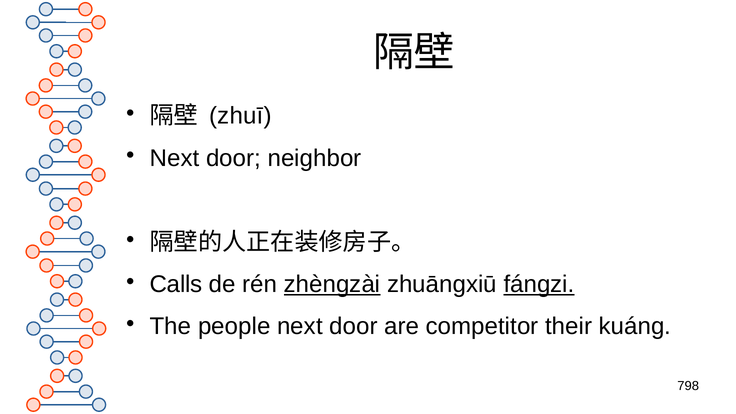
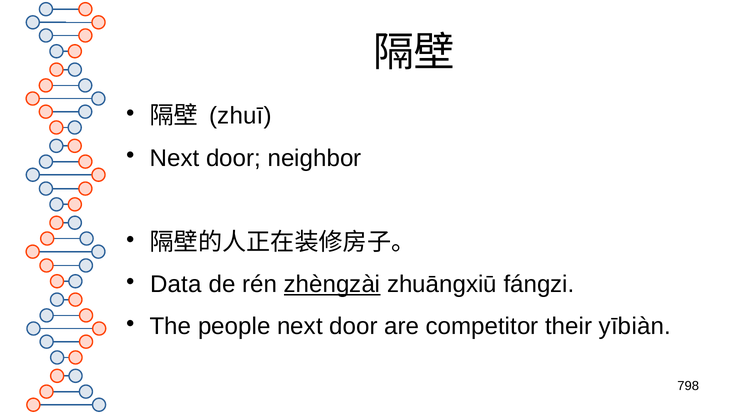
Calls: Calls -> Data
fángzi underline: present -> none
kuáng: kuáng -> yībiàn
